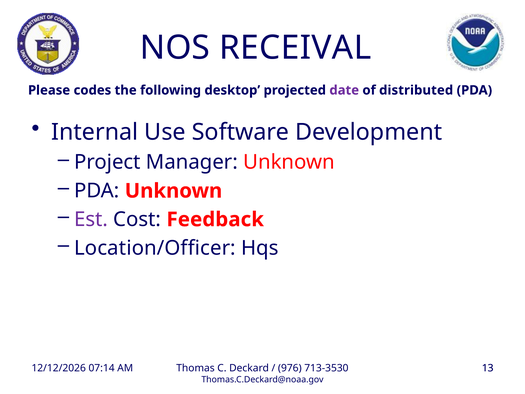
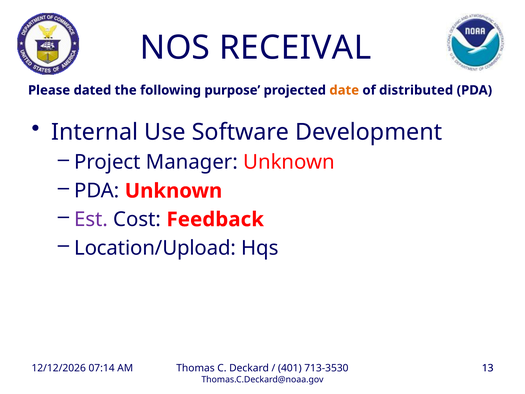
codes: codes -> dated
desktop: desktop -> purpose
date colour: purple -> orange
Location/Officer: Location/Officer -> Location/Upload
976: 976 -> 401
